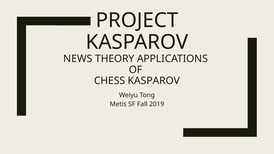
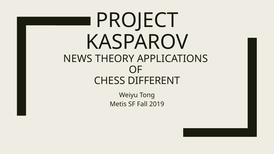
CHESS KASPAROV: KASPAROV -> DIFFERENT
